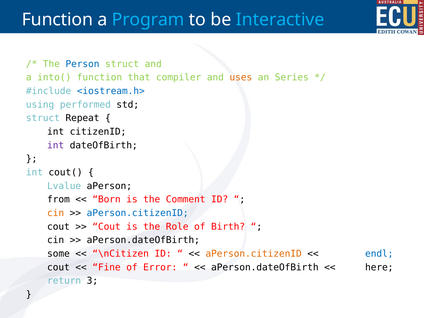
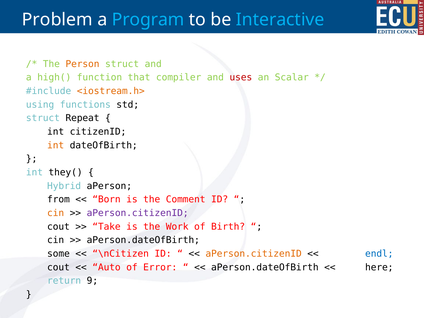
Function at (57, 20): Function -> Problem
Person colour: blue -> orange
into(: into( -> high(
uses colour: orange -> red
Series: Series -> Scalar
<iostream.h> colour: blue -> orange
performed: performed -> functions
int at (56, 145) colour: purple -> orange
cout(: cout( -> they(
Lvalue: Lvalue -> Hybrid
aPerson.citizenID at (138, 213) colour: blue -> purple
Cout at (107, 227): Cout -> Take
Role: Role -> Work
Fine: Fine -> Auto
3: 3 -> 9
